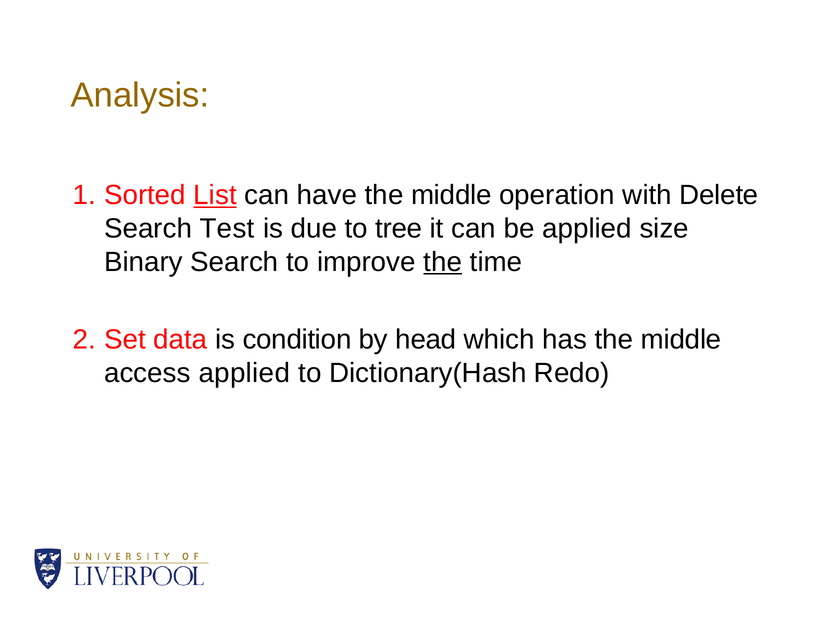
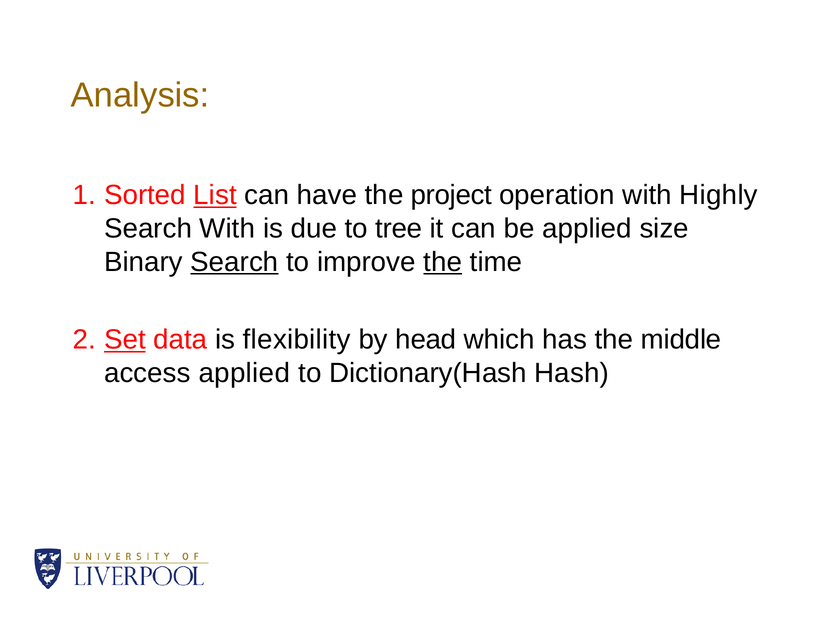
have the middle: middle -> project
Delete: Delete -> Highly
Search Test: Test -> With
Search at (234, 262) underline: none -> present
Set underline: none -> present
condition: condition -> flexibility
Redo: Redo -> Hash
